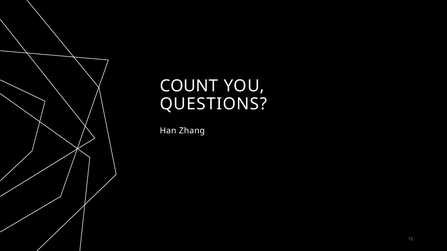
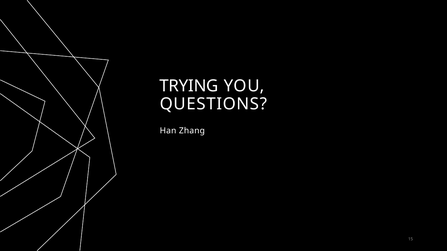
COUNT: COUNT -> TRYING
